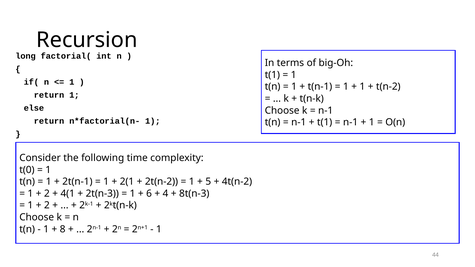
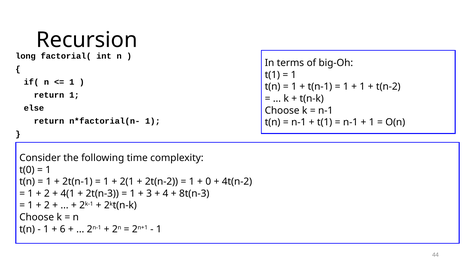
5: 5 -> 0
6: 6 -> 3
8: 8 -> 6
